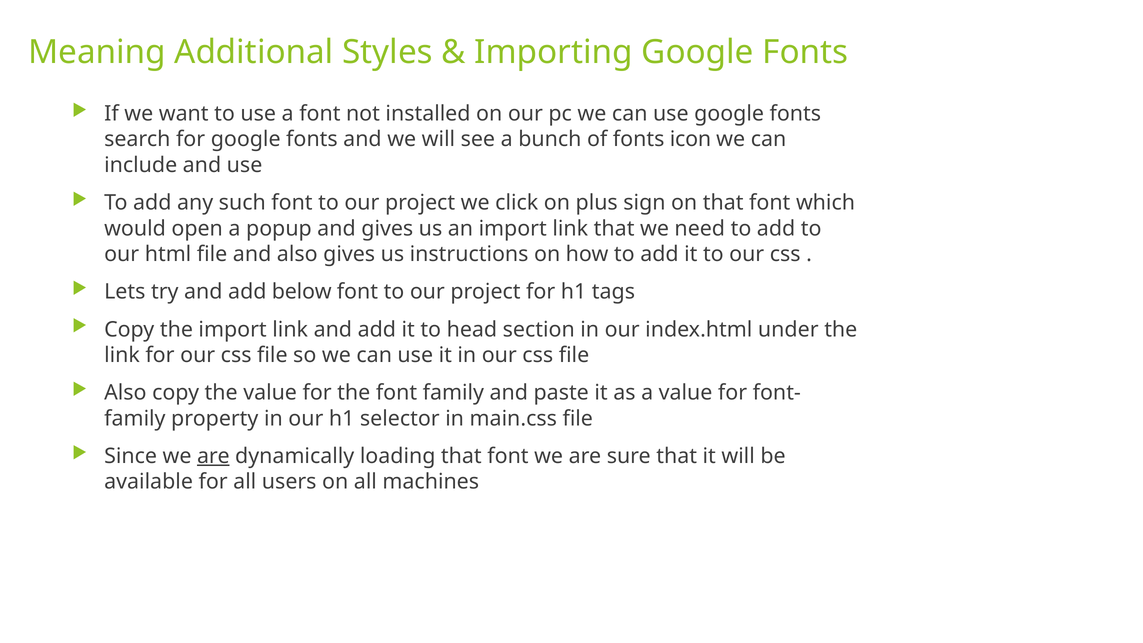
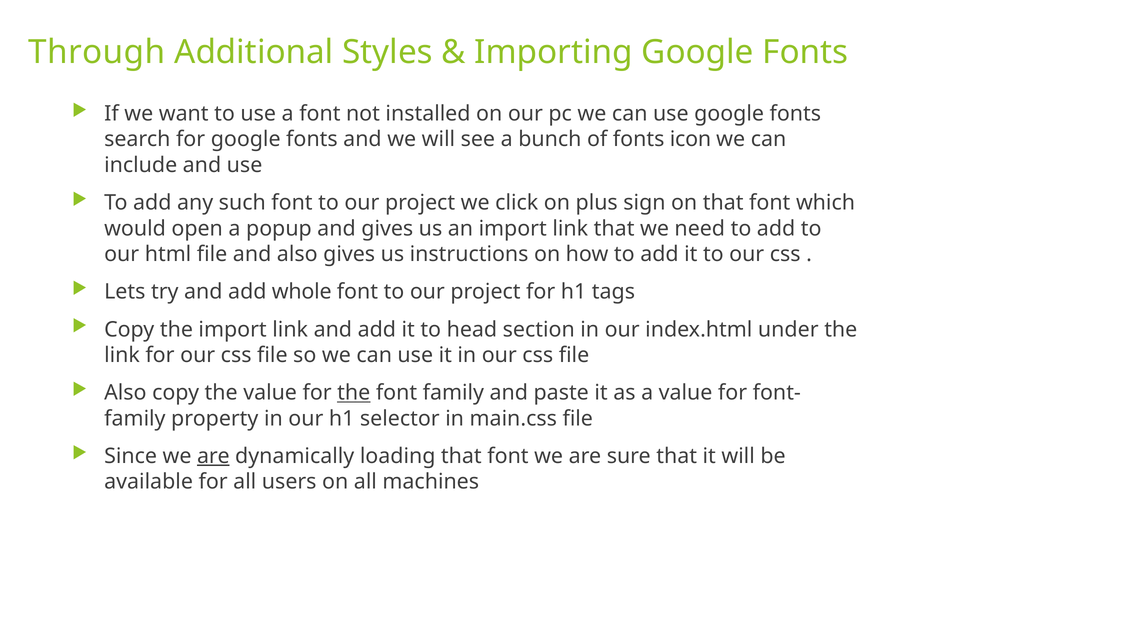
Meaning: Meaning -> Through
below: below -> whole
the at (354, 393) underline: none -> present
